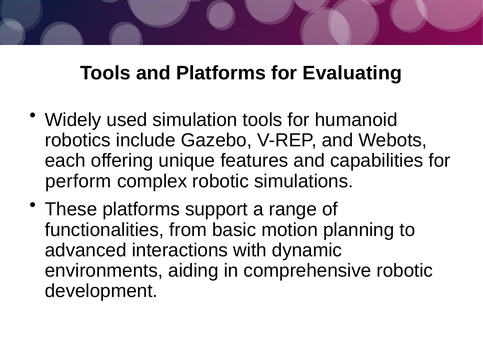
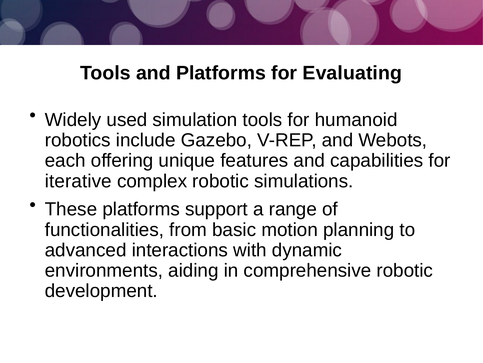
perform: perform -> iterative
